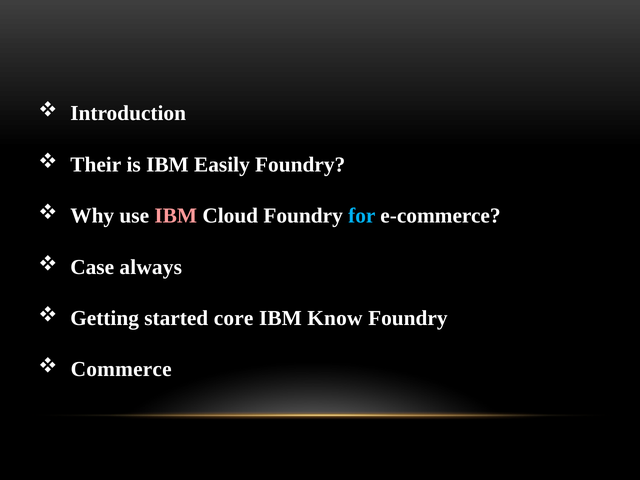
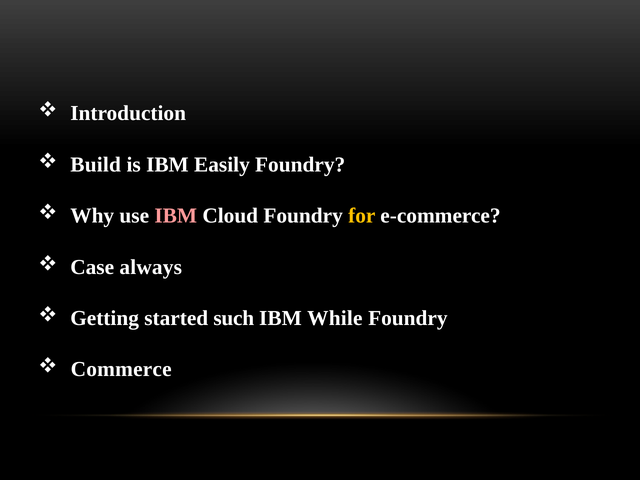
Their: Their -> Build
for colour: light blue -> yellow
core: core -> such
Know: Know -> While
